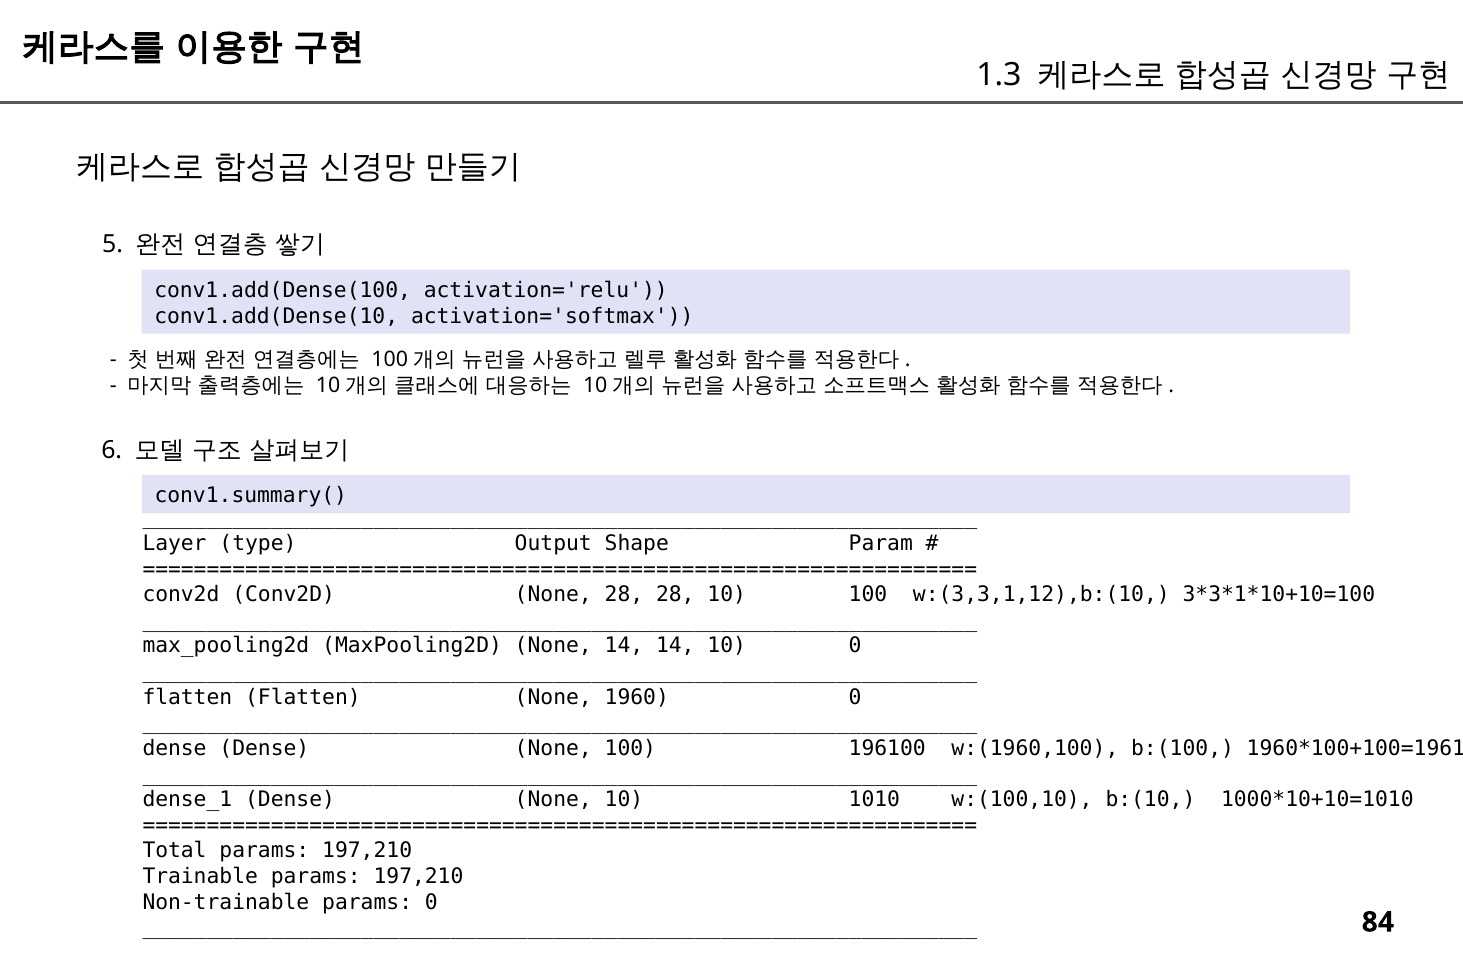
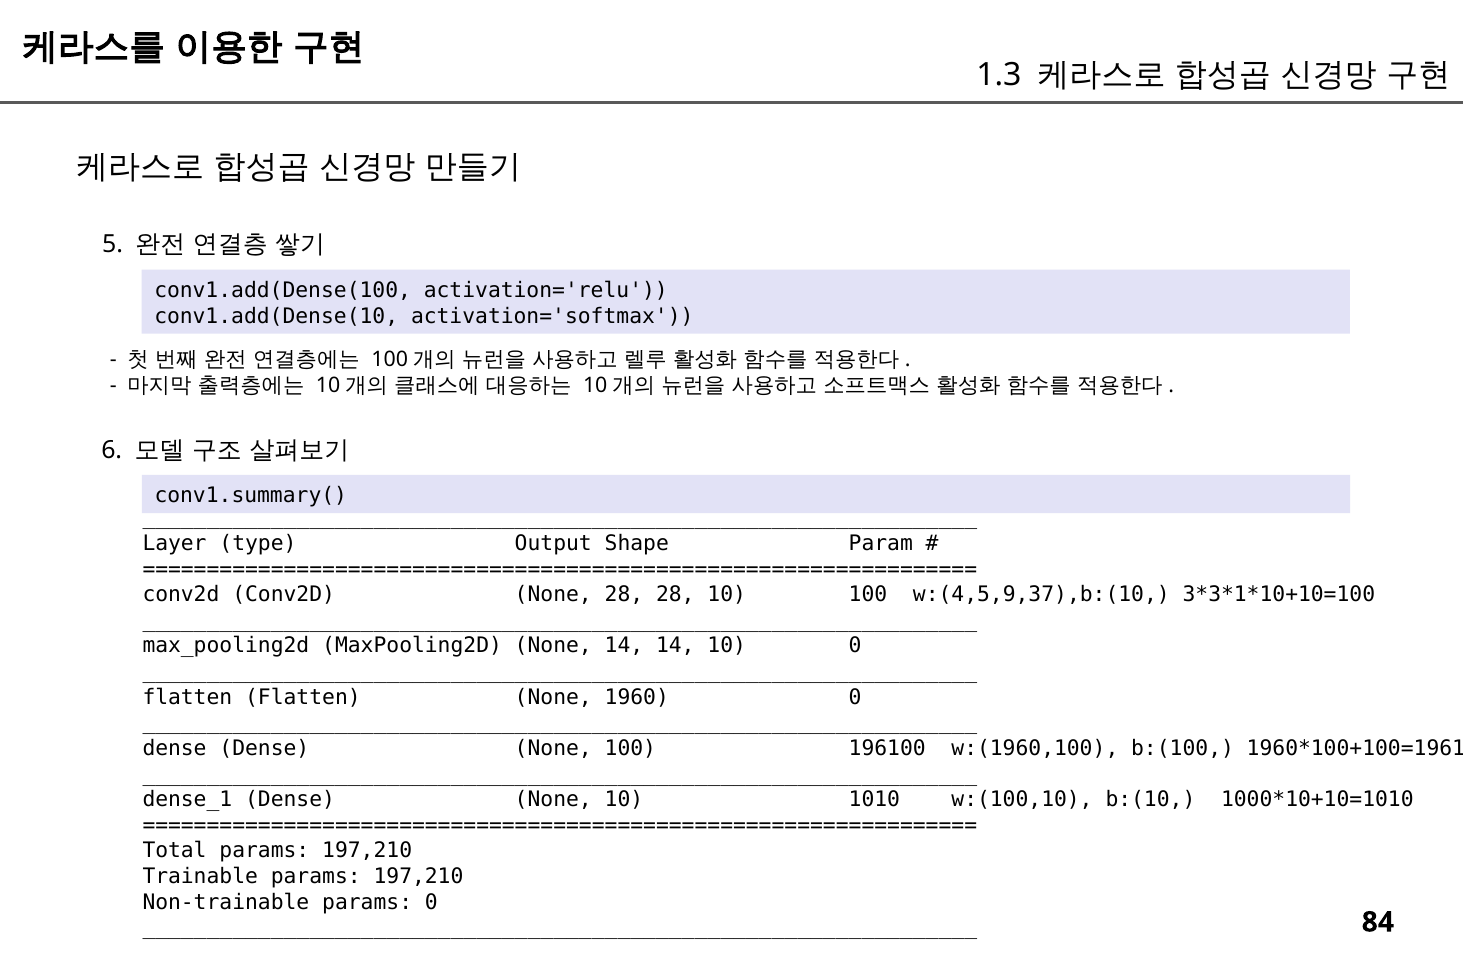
w:(3,3,1,12),b:(10: w:(3,3,1,12),b:(10 -> w:(4,5,9,37),b:(10
